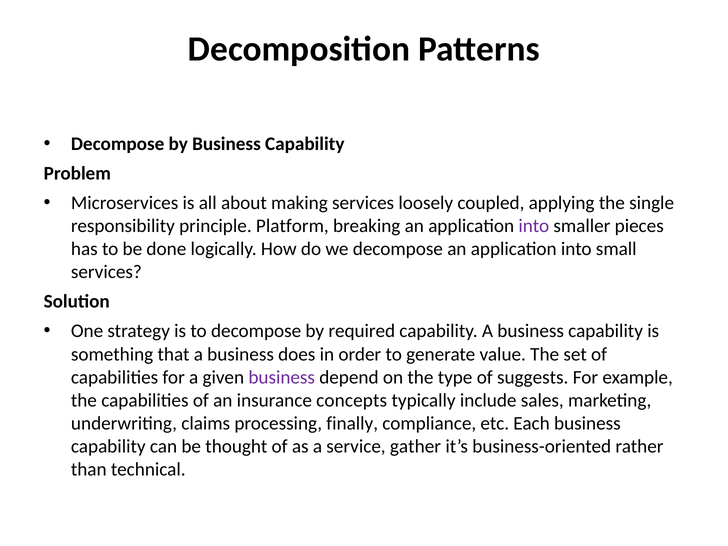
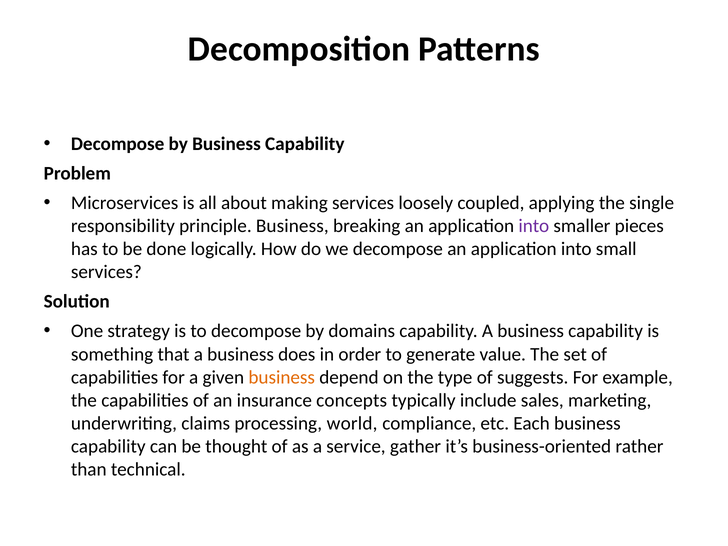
principle Platform: Platform -> Business
required: required -> domains
business at (282, 377) colour: purple -> orange
finally: finally -> world
